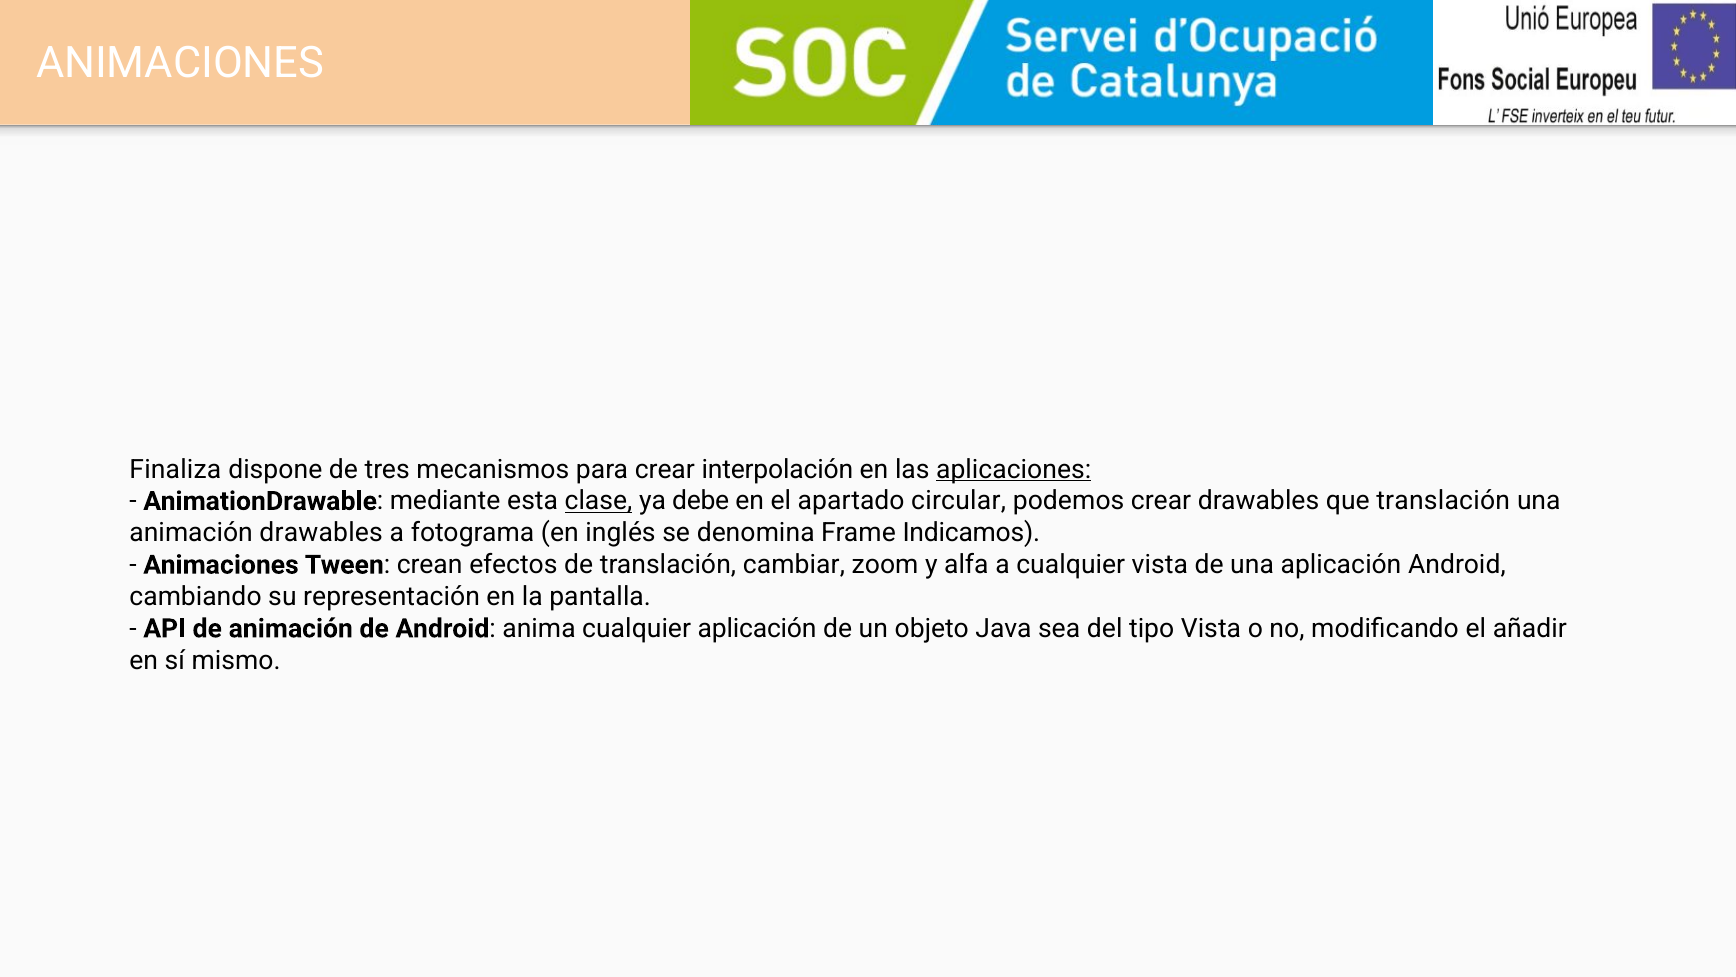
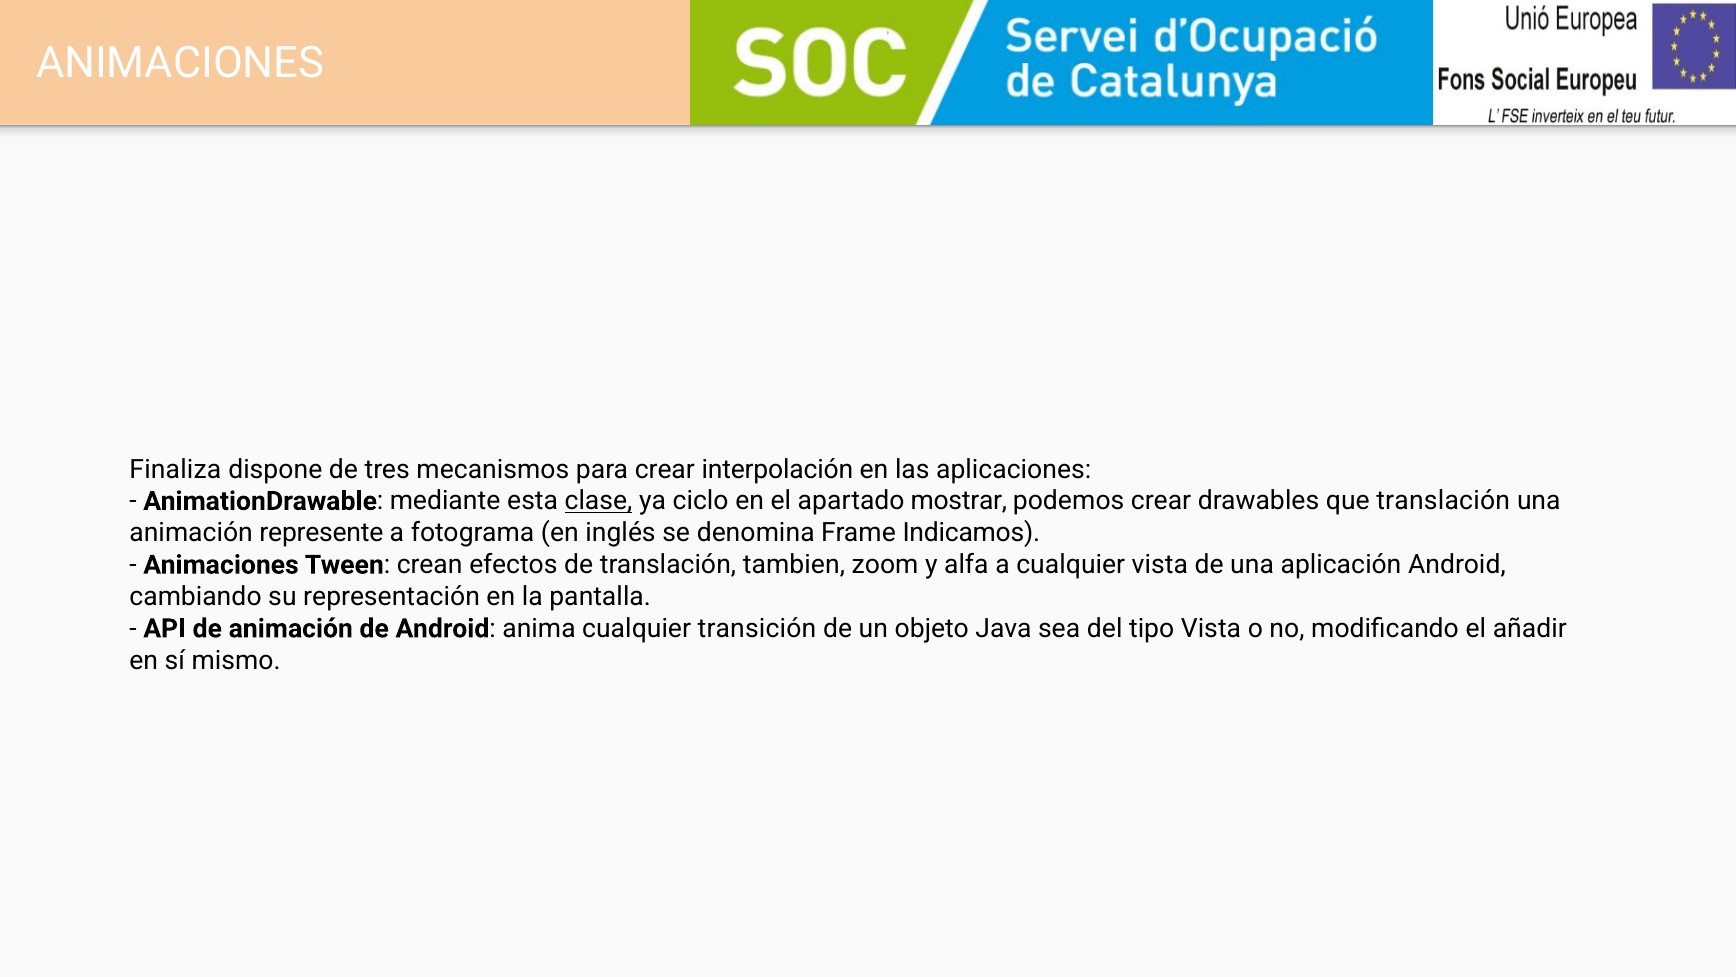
aplicaciones underline: present -> none
debe: debe -> ciclo
circular: circular -> mostrar
animación drawables: drawables -> represente
cambiar: cambiar -> tambien
cualquier aplicación: aplicación -> transición
